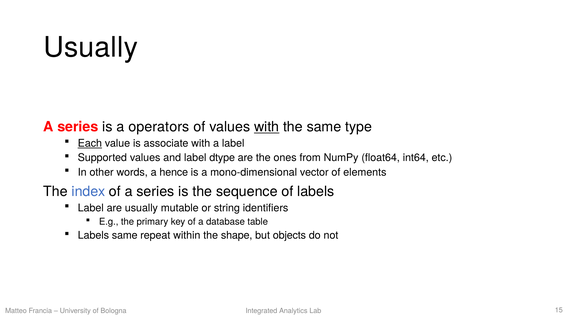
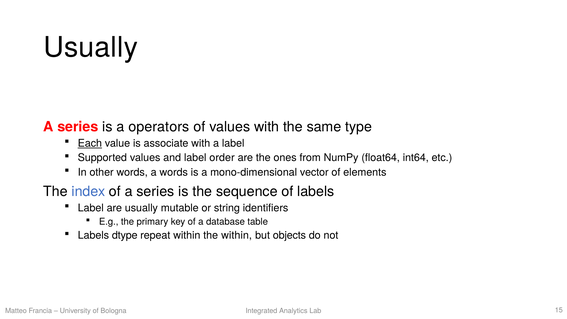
with at (267, 127) underline: present -> none
dtype: dtype -> order
a hence: hence -> words
Labels same: same -> dtype
the shape: shape -> within
